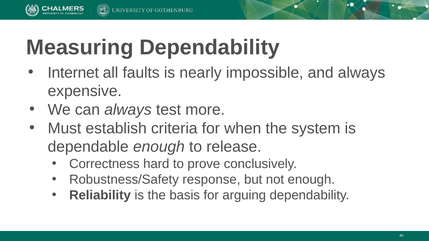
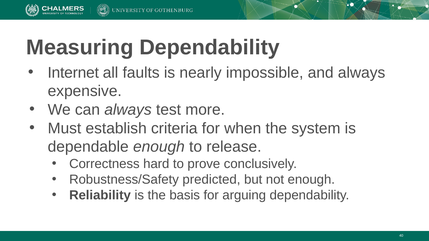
response: response -> predicted
